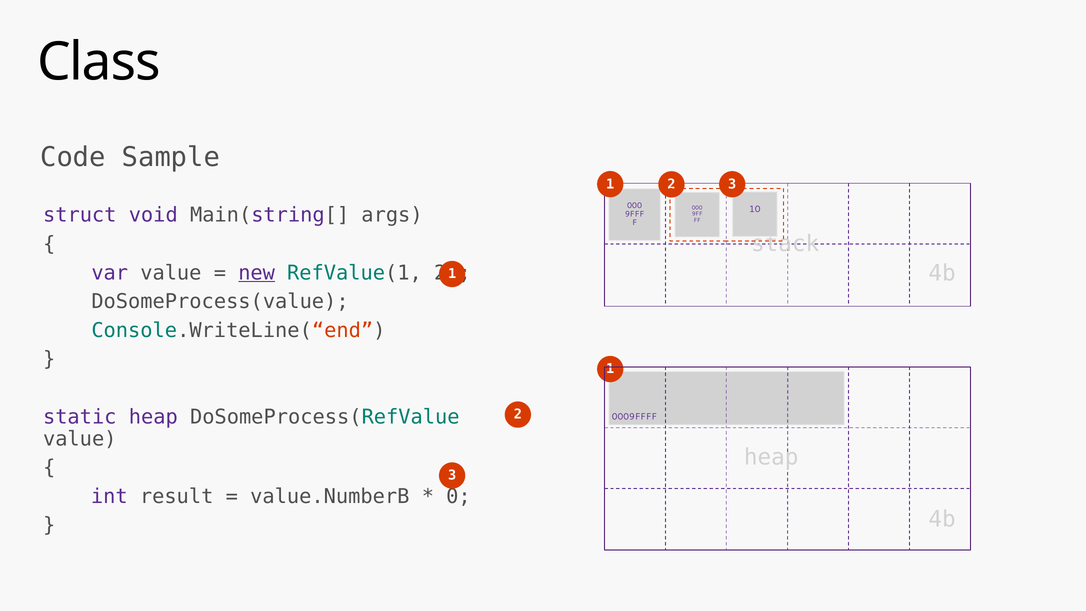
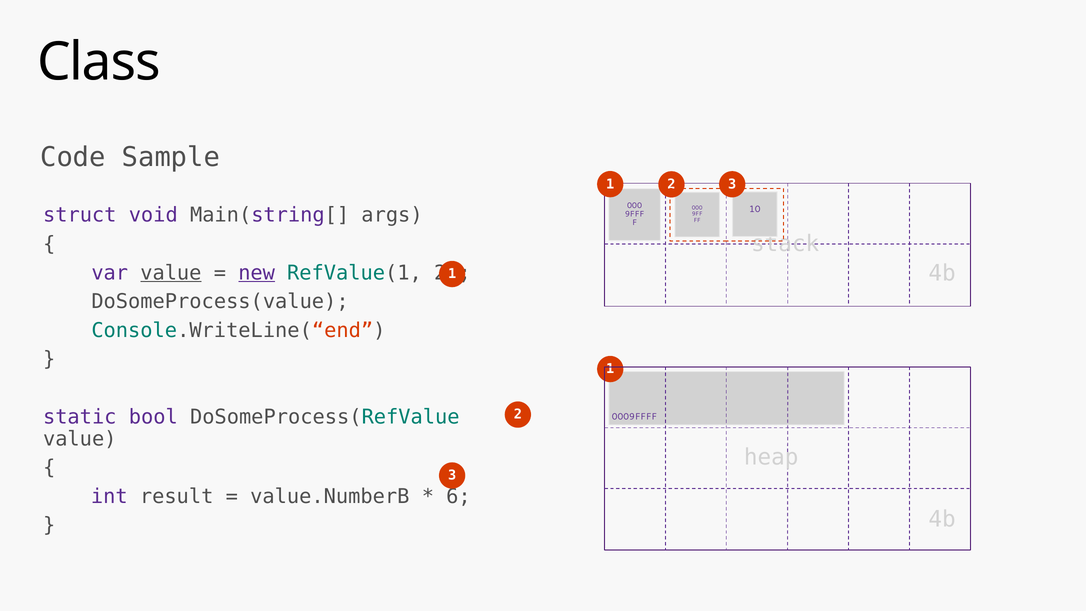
value at (171, 273) underline: none -> present
static heap: heap -> bool
0: 0 -> 6
